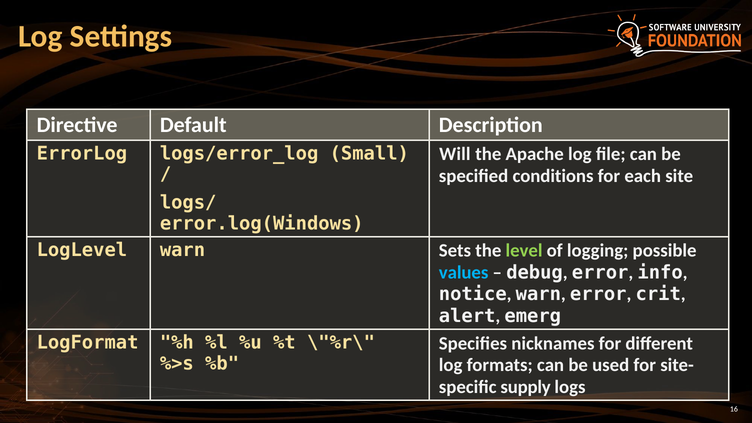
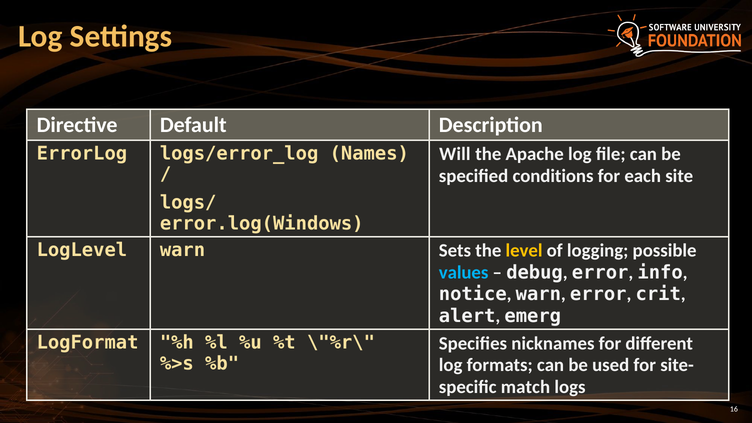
Small: Small -> Names
level colour: light green -> yellow
supply: supply -> match
